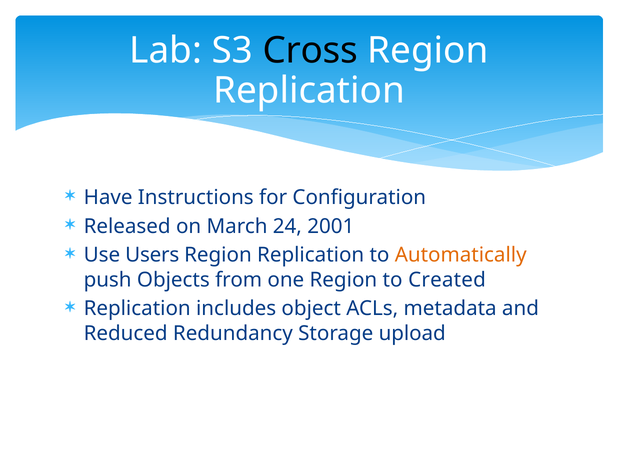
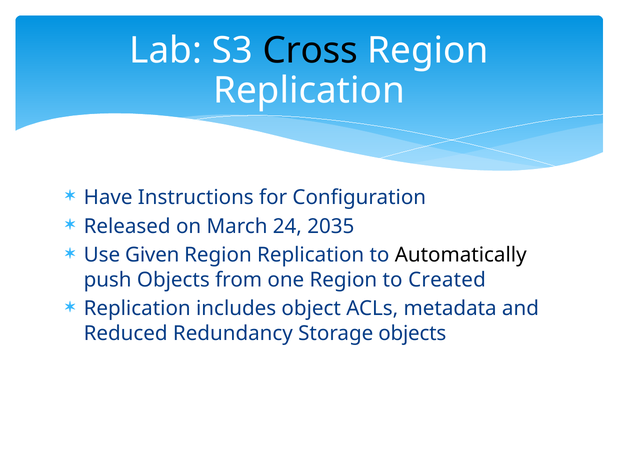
2001: 2001 -> 2035
Users: Users -> Given
Automatically colour: orange -> black
Storage upload: upload -> objects
